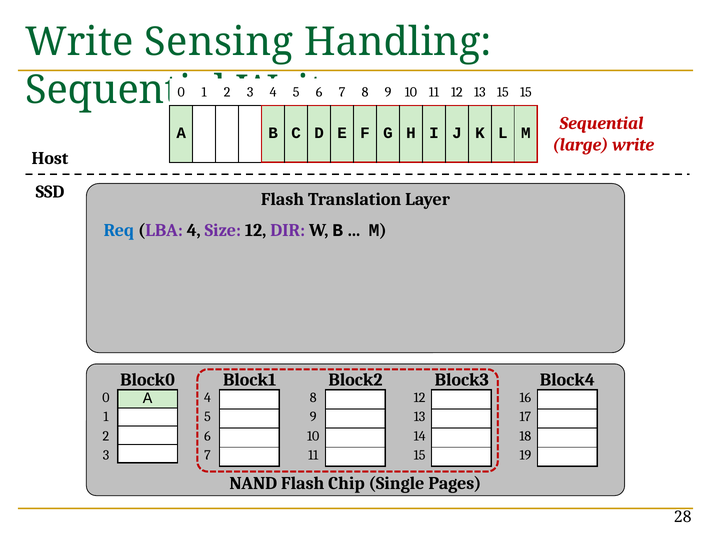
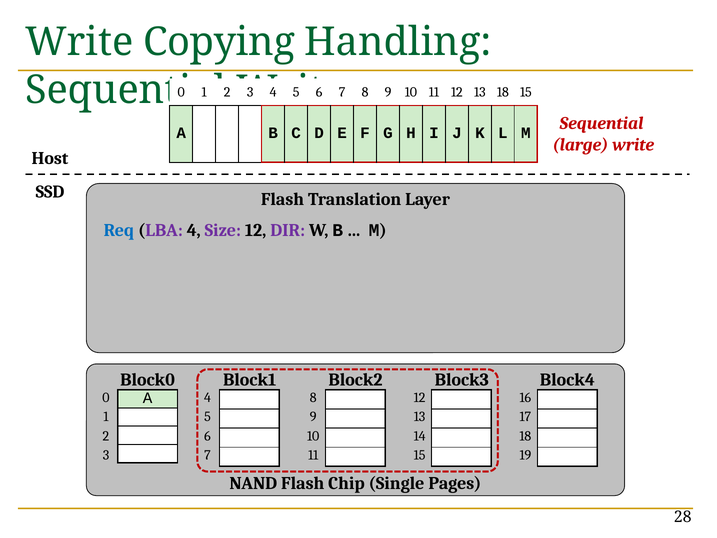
Sensing: Sensing -> Copying
13 15: 15 -> 18
